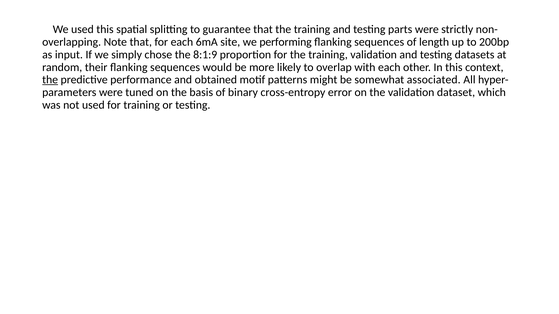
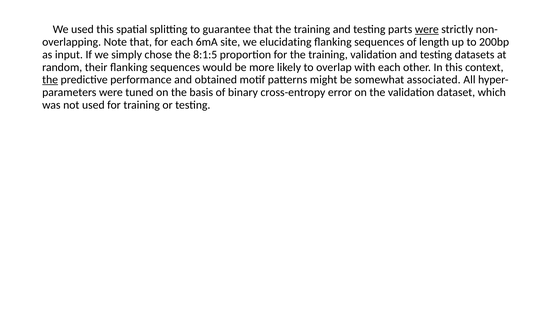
were at (427, 29) underline: none -> present
performing: performing -> elucidating
8:1:9: 8:1:9 -> 8:1:5
